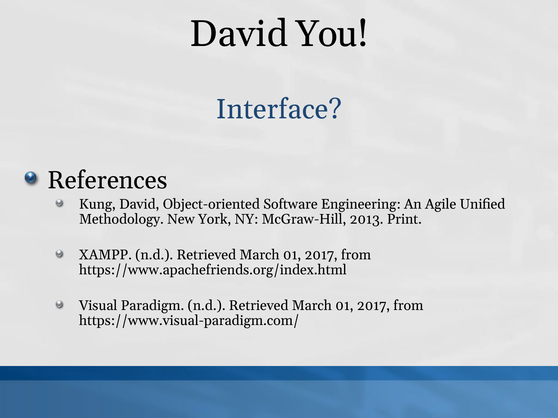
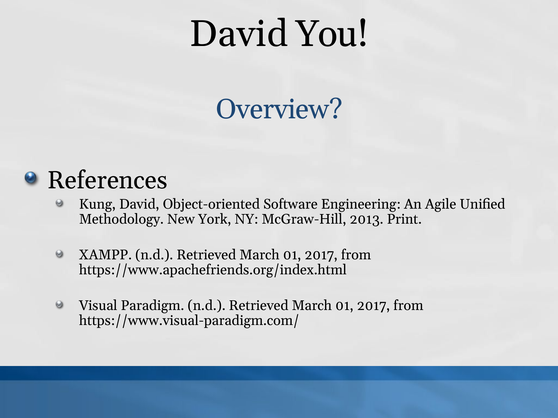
Interface: Interface -> Overview
